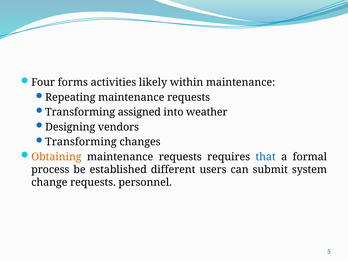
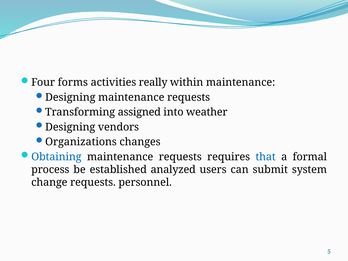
likely: likely -> really
Repeating at (70, 97): Repeating -> Designing
Transforming at (81, 142): Transforming -> Organizations
Obtaining colour: orange -> blue
different: different -> analyzed
